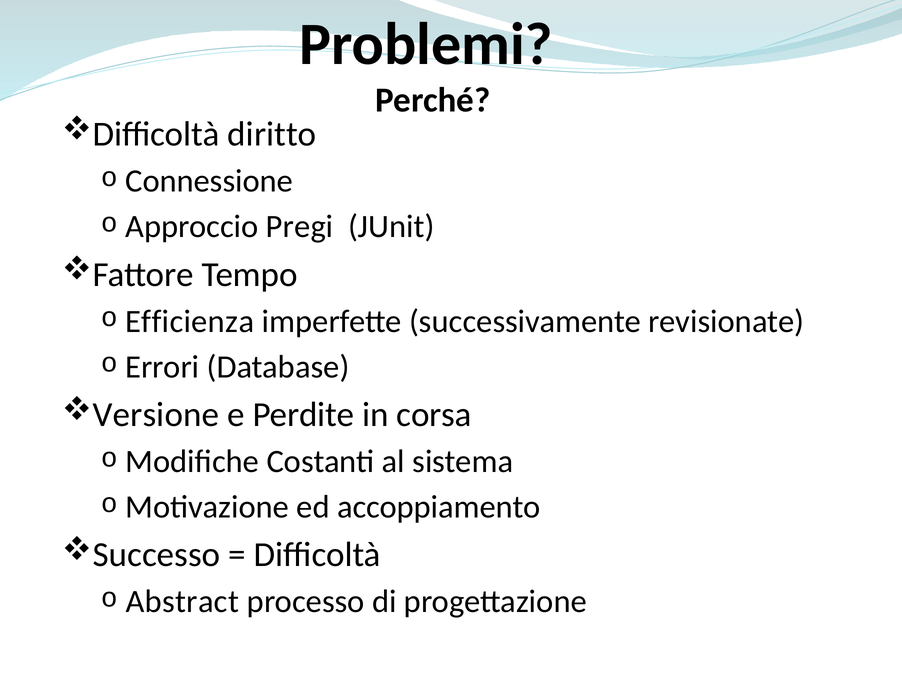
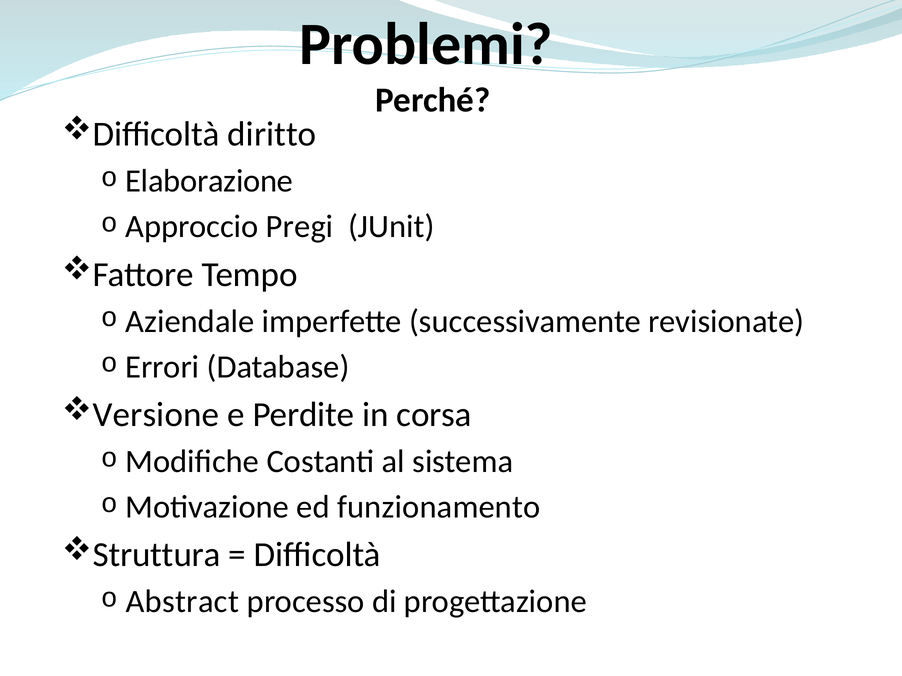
Connessione: Connessione -> Elaborazione
Efficienza: Efficienza -> Aziendale
accoppiamento: accoppiamento -> funzionamento
Successo: Successo -> Struttura
